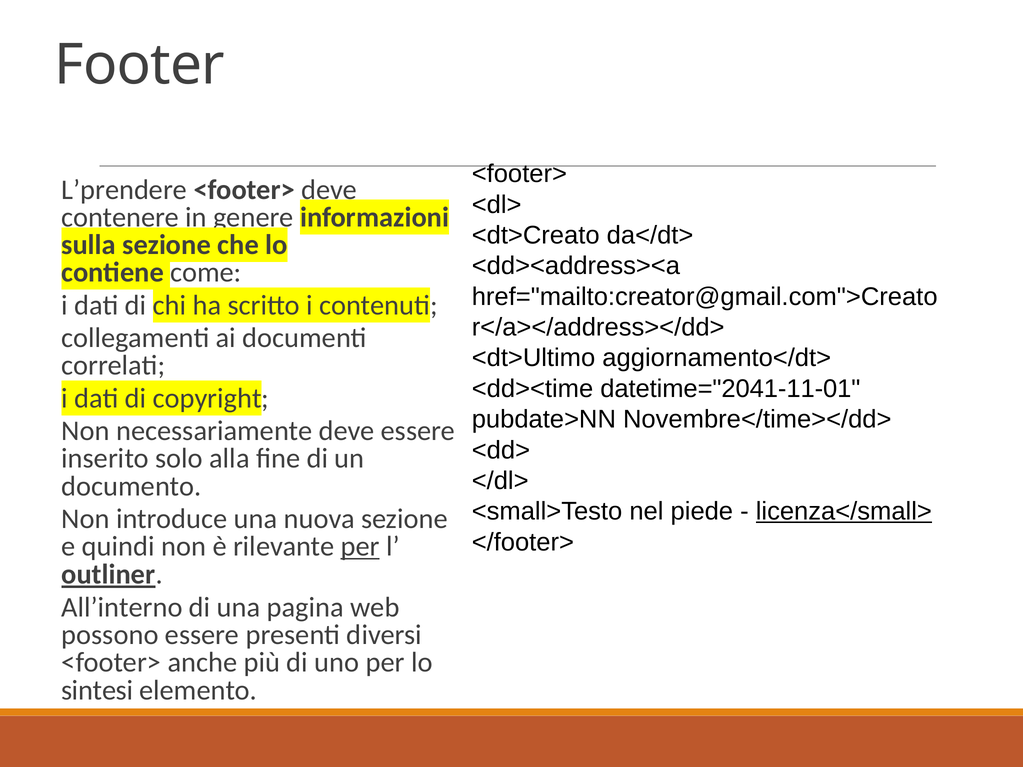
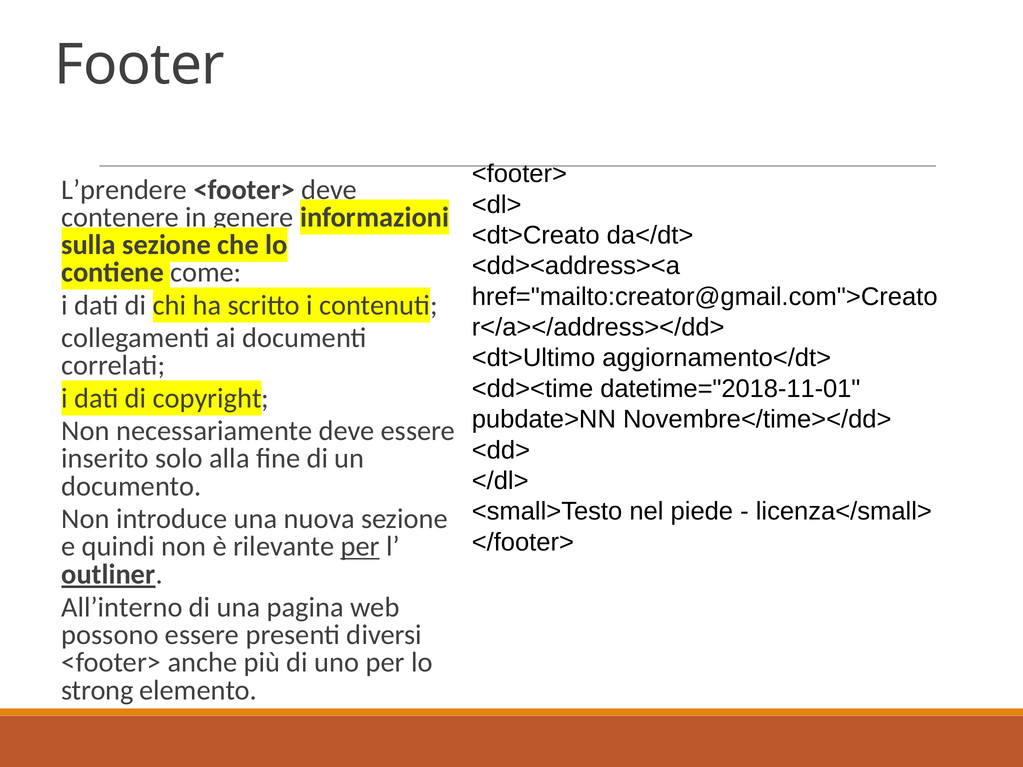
datetime="2041-11-01: datetime="2041-11-01 -> datetime="2018-11-01
licenza</small> underline: present -> none
sintesi: sintesi -> strong
